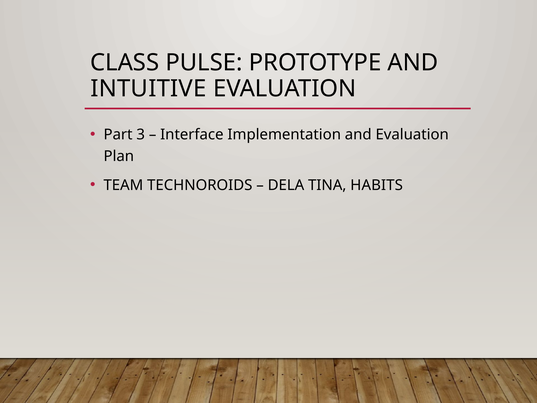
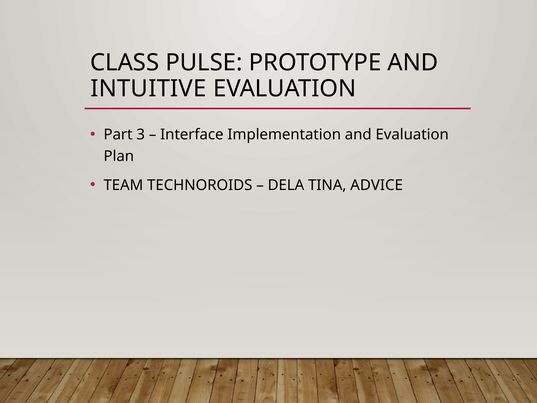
HABITS: HABITS -> ADVICE
